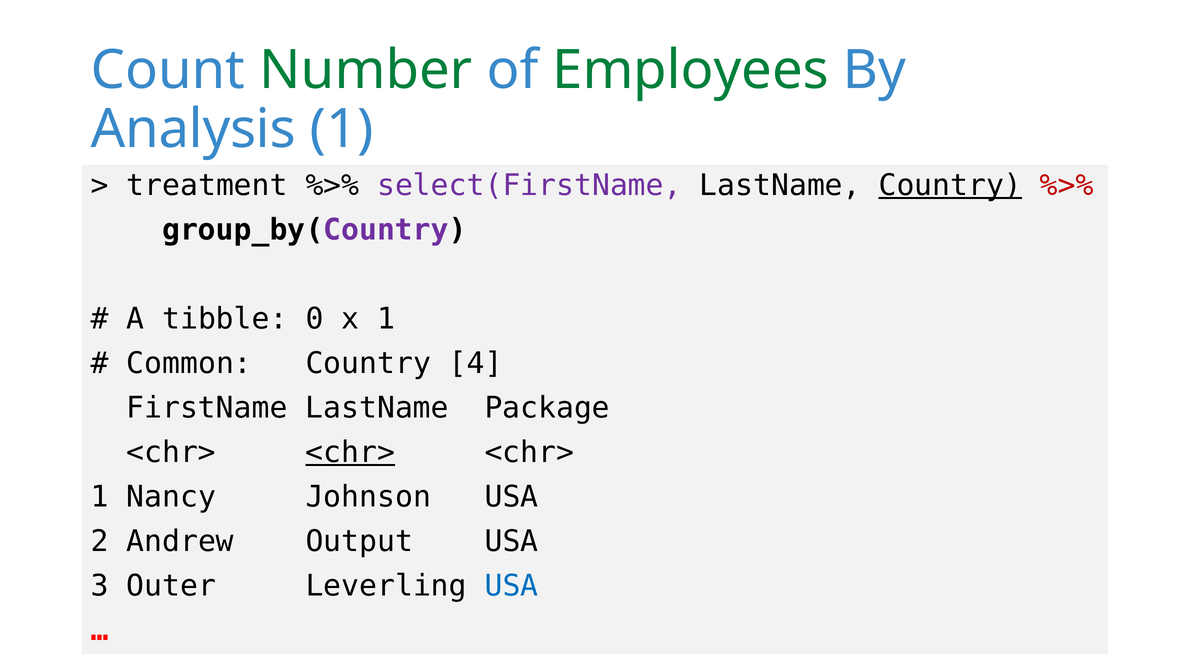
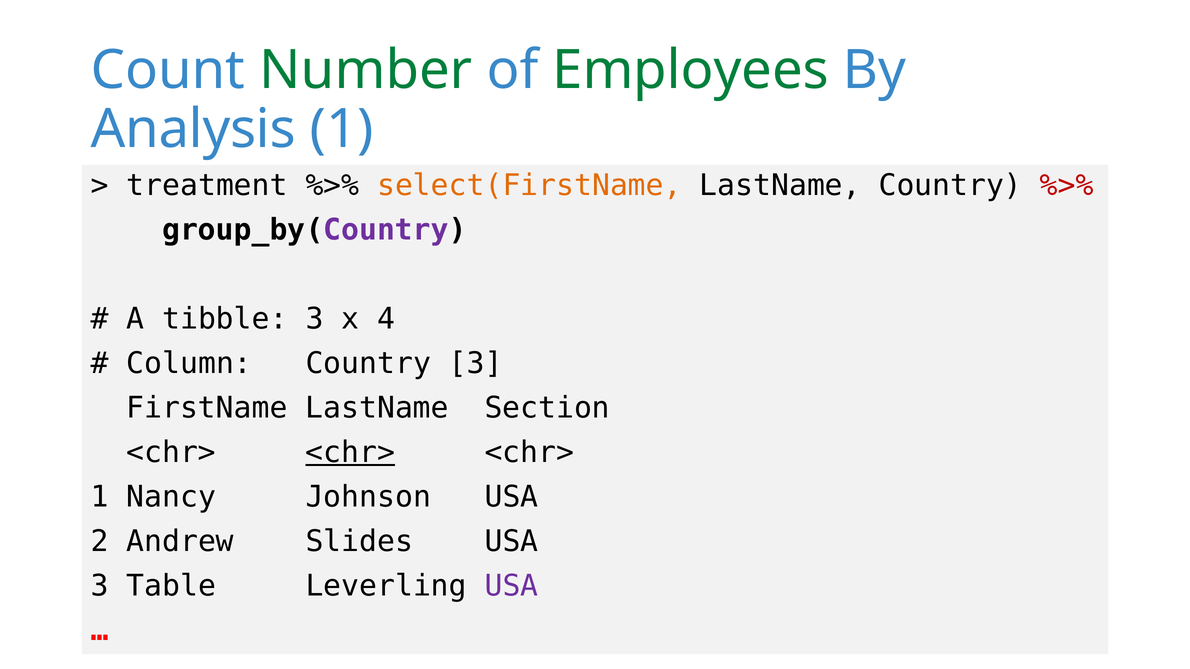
select(FirstName colour: purple -> orange
Country at (950, 185) underline: present -> none
tibble 0: 0 -> 3
x 1: 1 -> 4
Common: Common -> Column
Country 4: 4 -> 3
Package: Package -> Section
Output: Output -> Slides
Outer: Outer -> Table
USA at (512, 586) colour: blue -> purple
